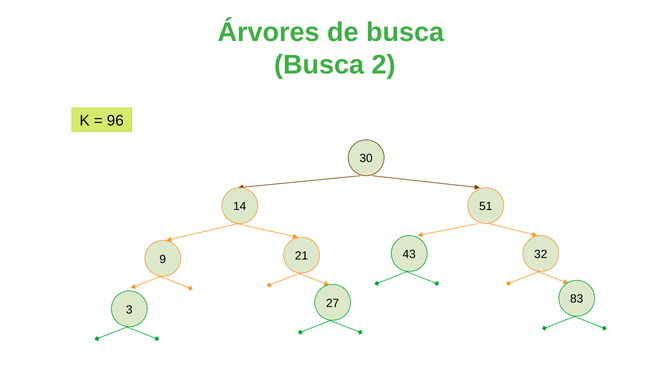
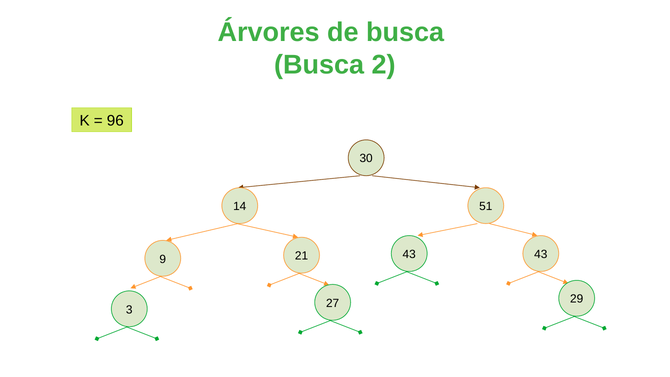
43 32: 32 -> 43
83: 83 -> 29
